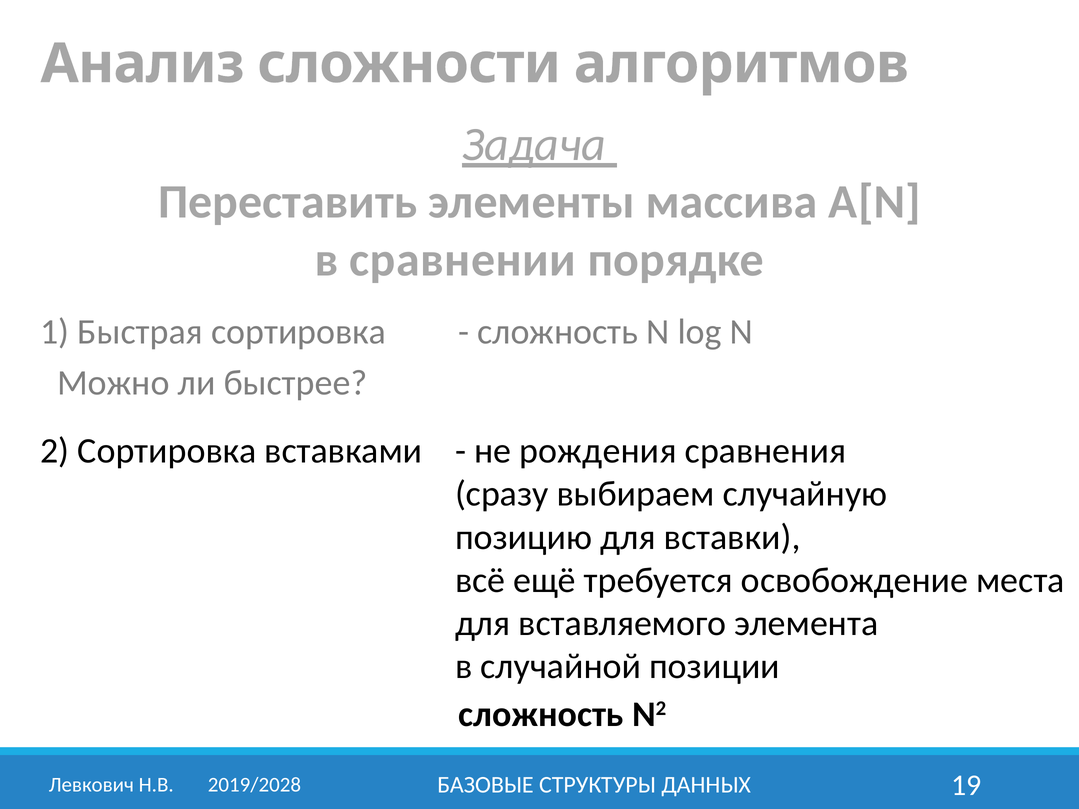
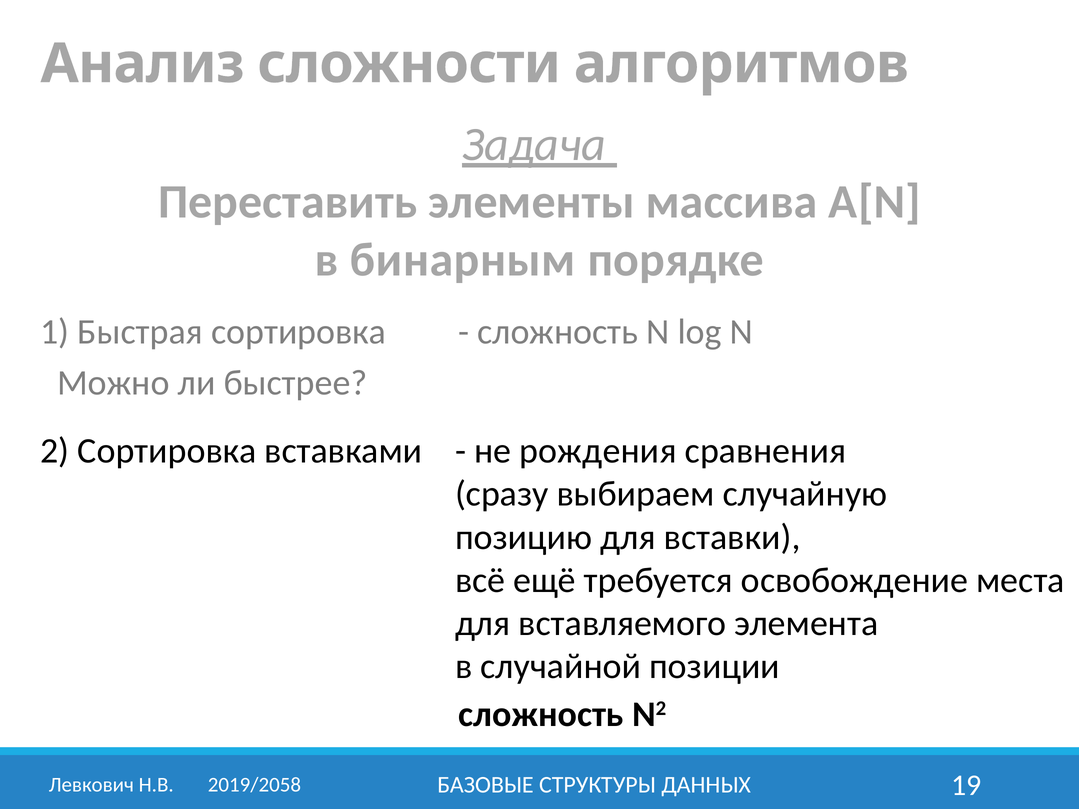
сравнении: сравнении -> бинарным
2019/2028: 2019/2028 -> 2019/2058
